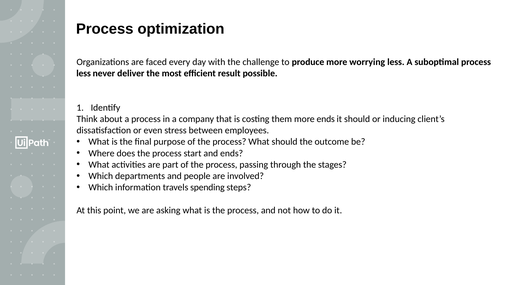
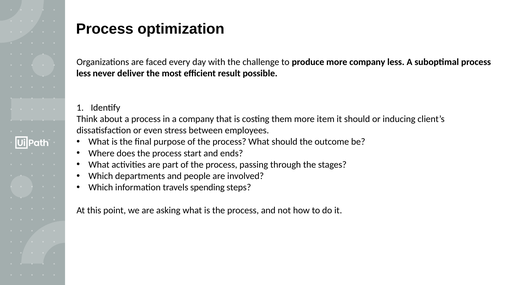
more worrying: worrying -> company
more ends: ends -> item
